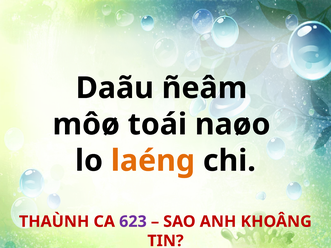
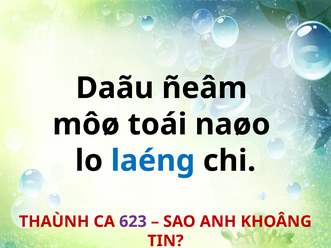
laéng colour: orange -> blue
